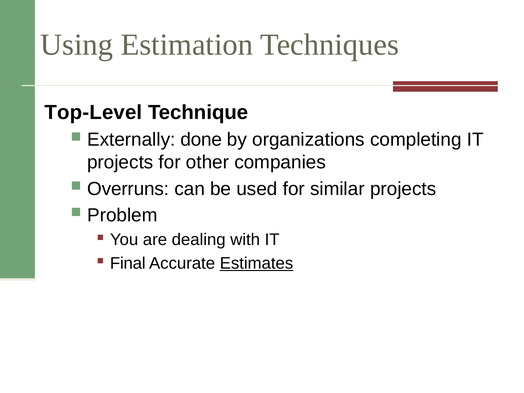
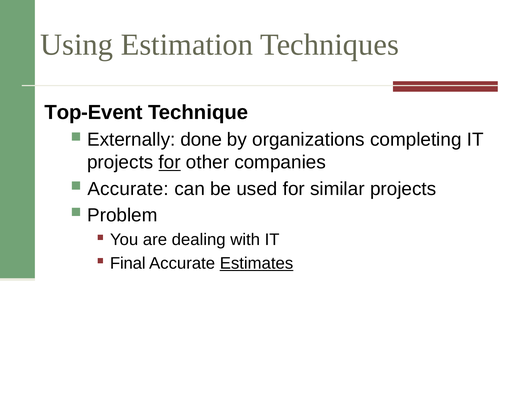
Top-Level: Top-Level -> Top-Event
for at (170, 162) underline: none -> present
Overruns at (128, 189): Overruns -> Accurate
